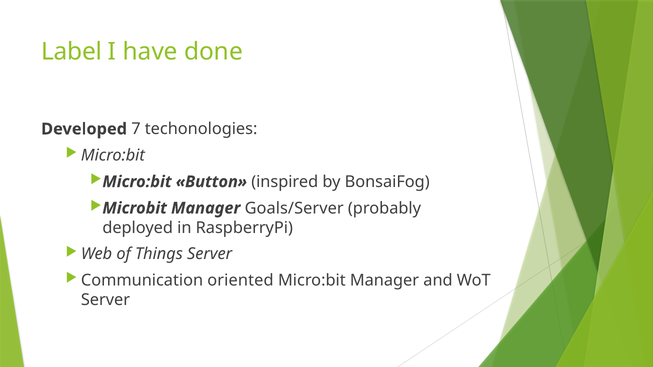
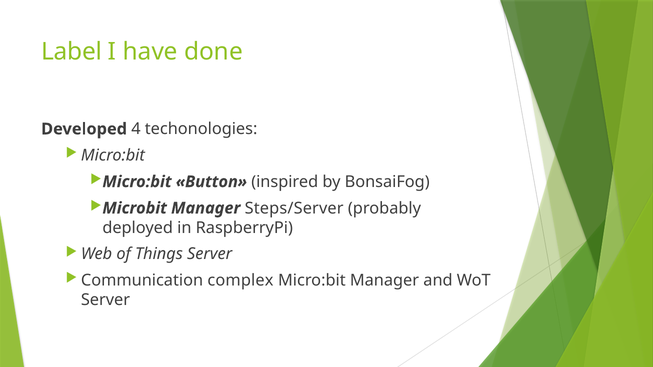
7: 7 -> 4
Goals/Server: Goals/Server -> Steps/Server
oriented: oriented -> complex
